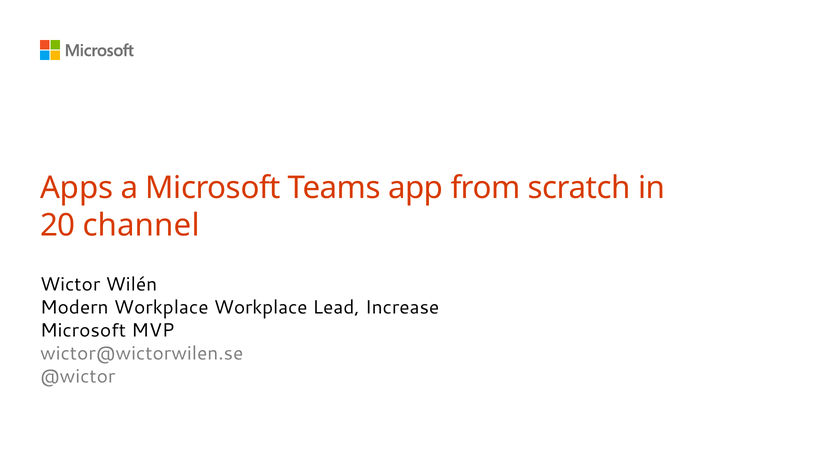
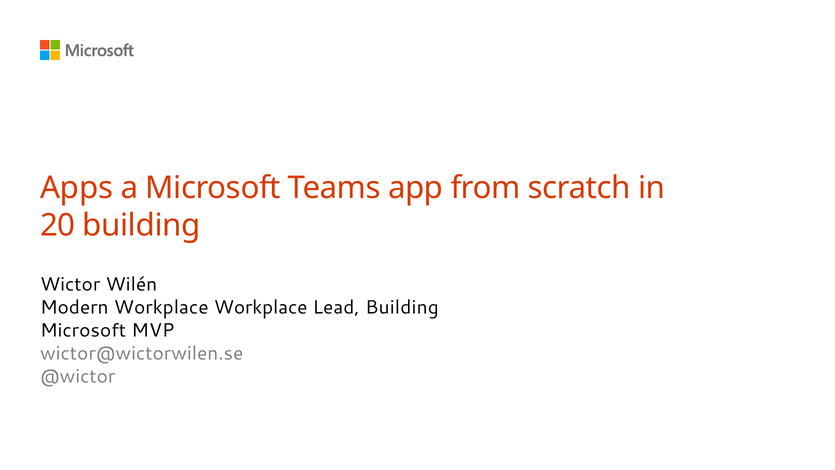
20 channel: channel -> building
Lead Increase: Increase -> Building
